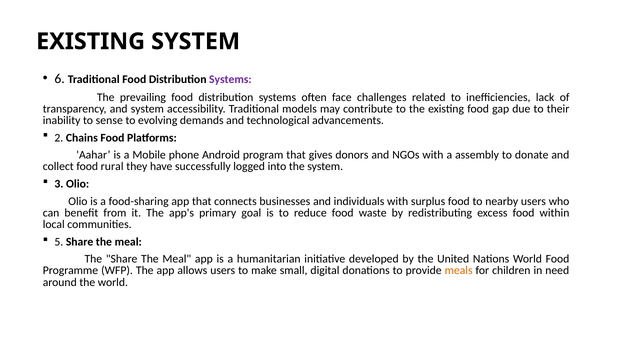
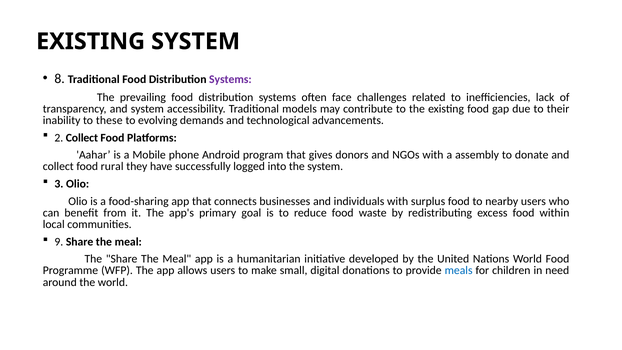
6: 6 -> 8
sense: sense -> these
2 Chains: Chains -> Collect
5: 5 -> 9
meals colour: orange -> blue
